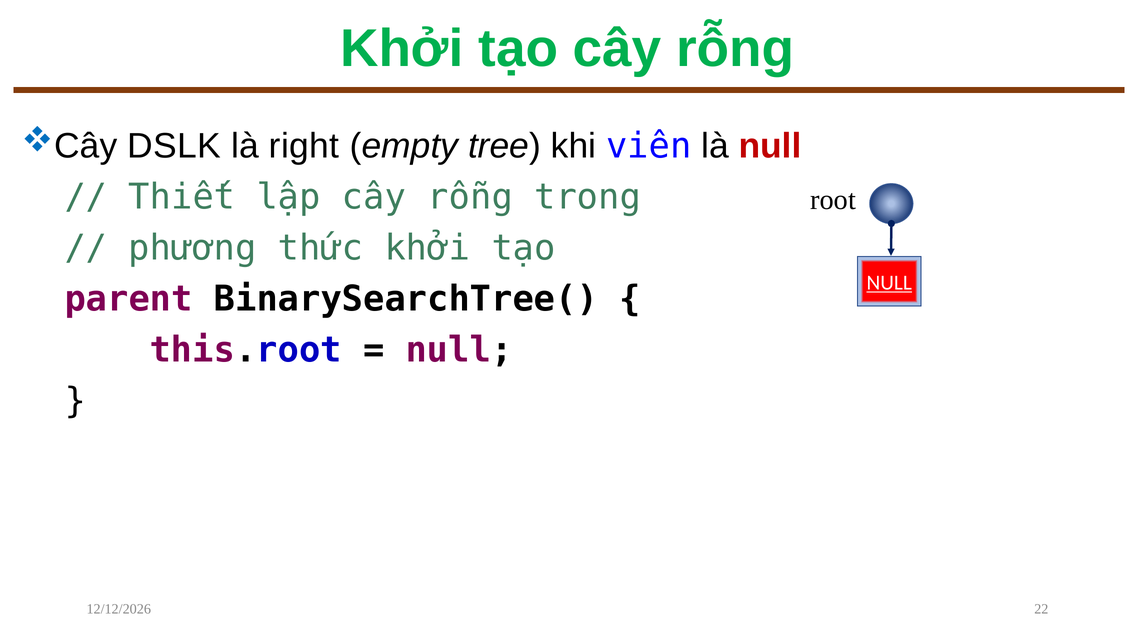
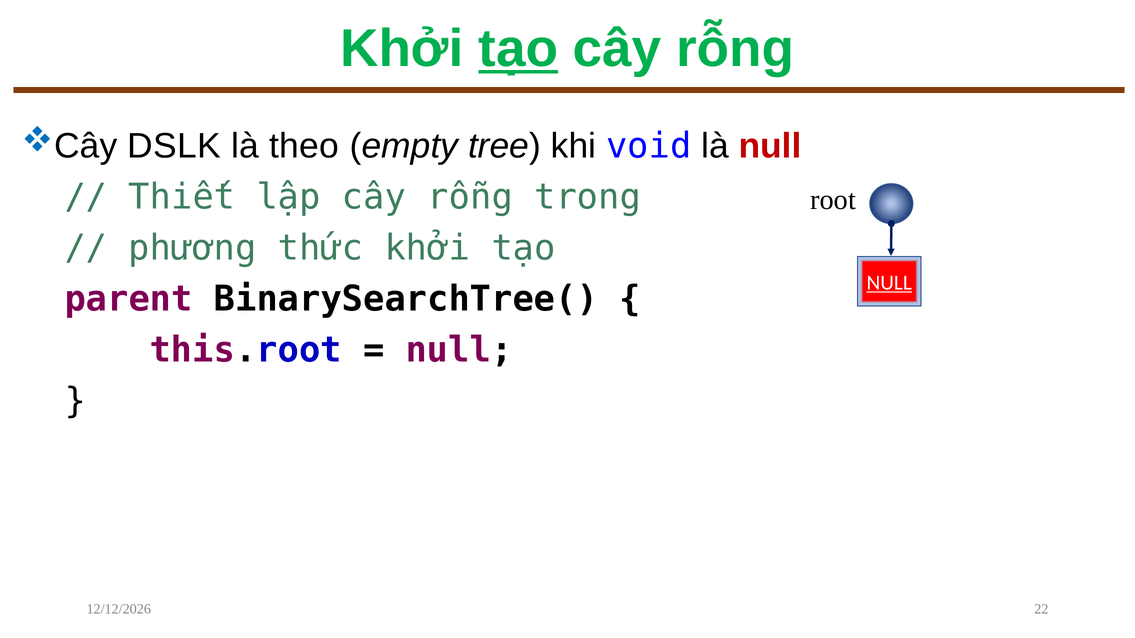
tạo at (518, 49) underline: none -> present
right: right -> theo
viên: viên -> void
